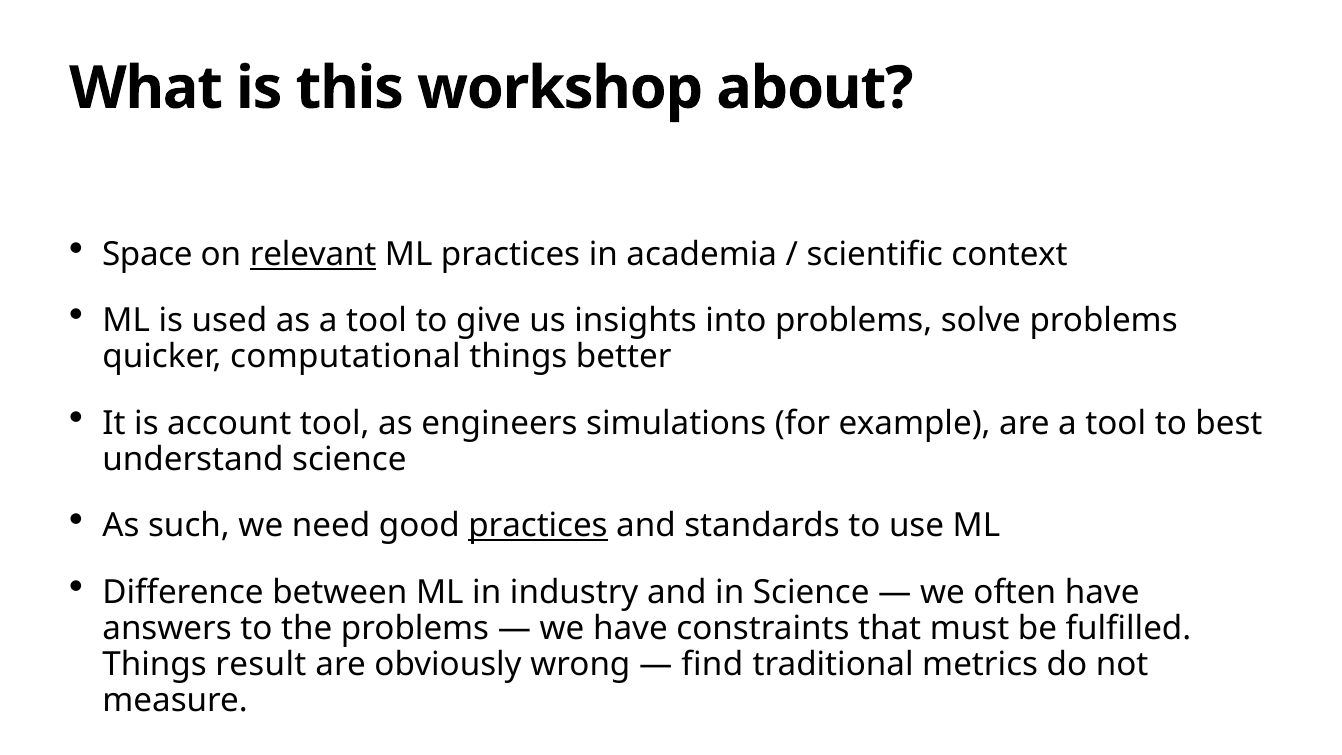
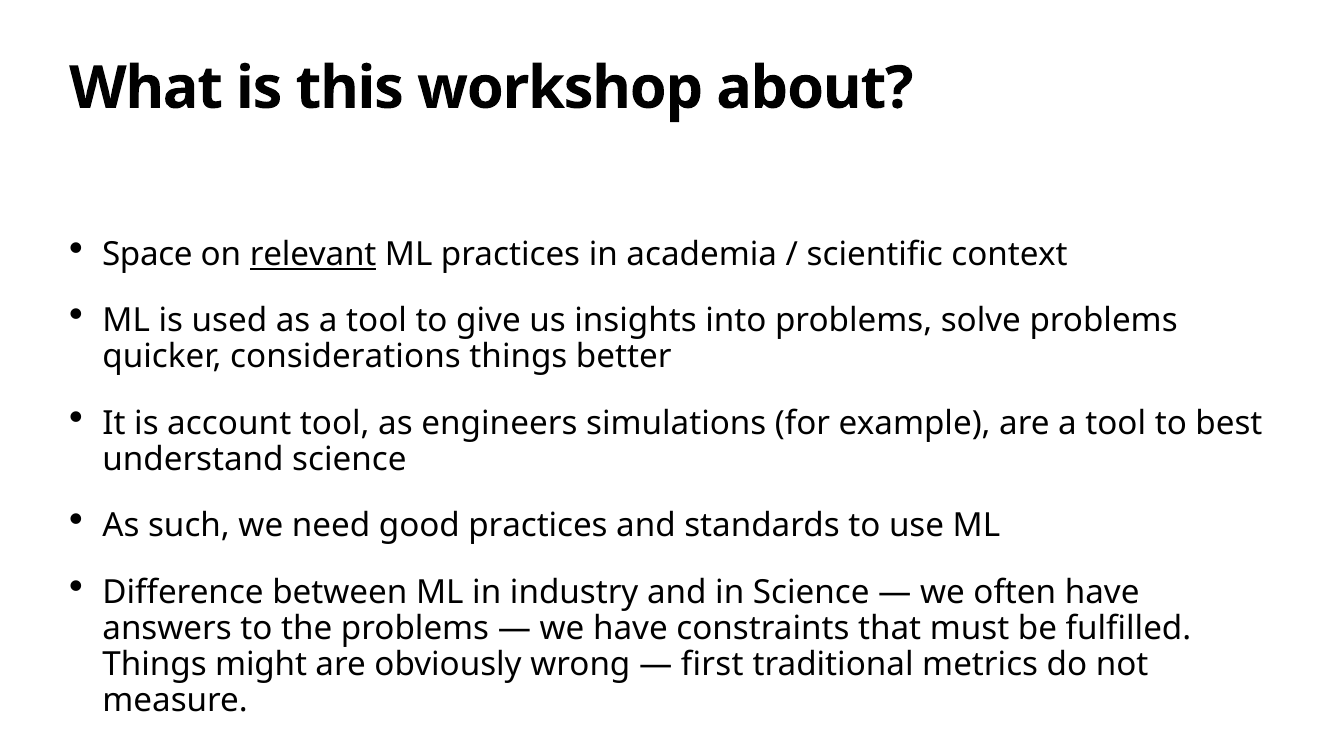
computational: computational -> considerations
practices at (538, 526) underline: present -> none
result: result -> might
find: find -> first
